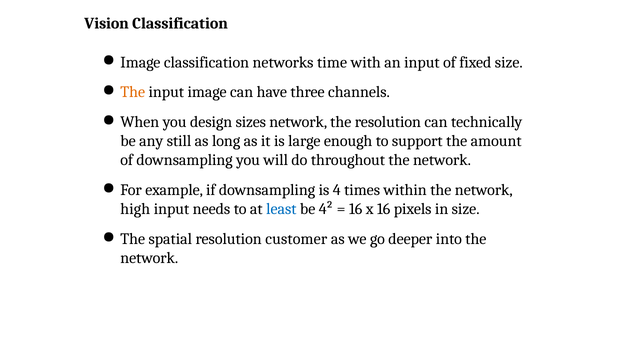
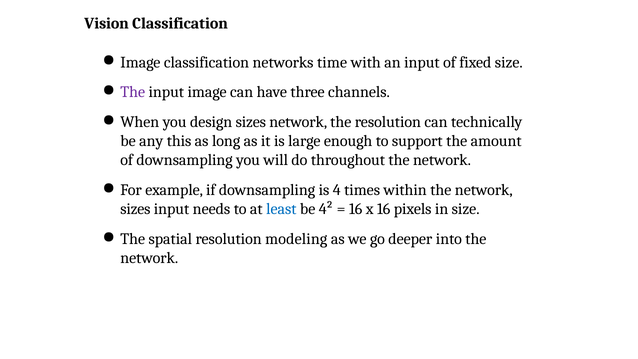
The at (133, 92) colour: orange -> purple
still: still -> this
high at (135, 209): high -> sizes
customer: customer -> modeling
